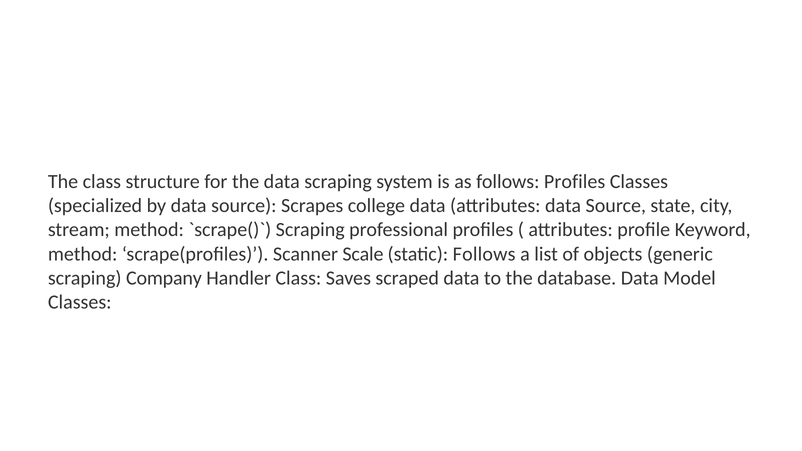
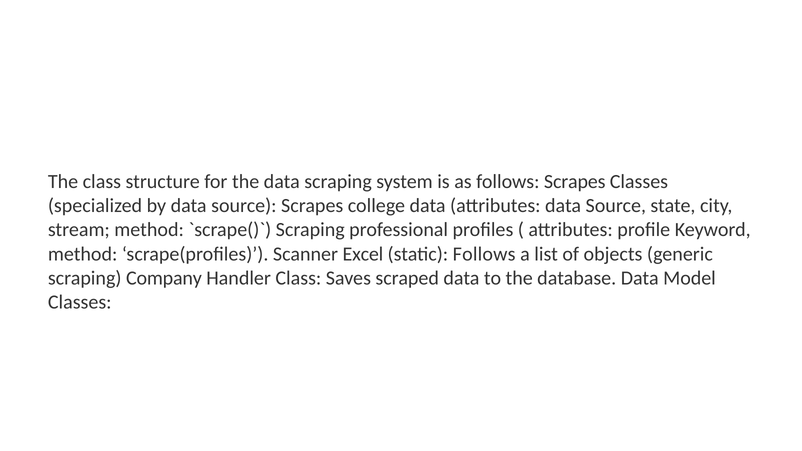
follows Profiles: Profiles -> Scrapes
Scale: Scale -> Excel
